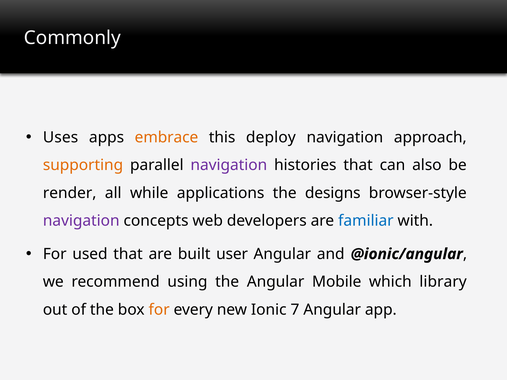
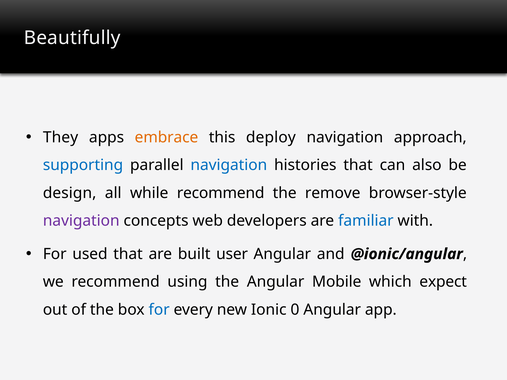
Commonly: Commonly -> Beautifully
Uses: Uses -> They
supporting colour: orange -> blue
navigation at (229, 165) colour: purple -> blue
render: render -> design
while applications: applications -> recommend
designs: designs -> remove
library: library -> expect
for at (159, 310) colour: orange -> blue
7: 7 -> 0
